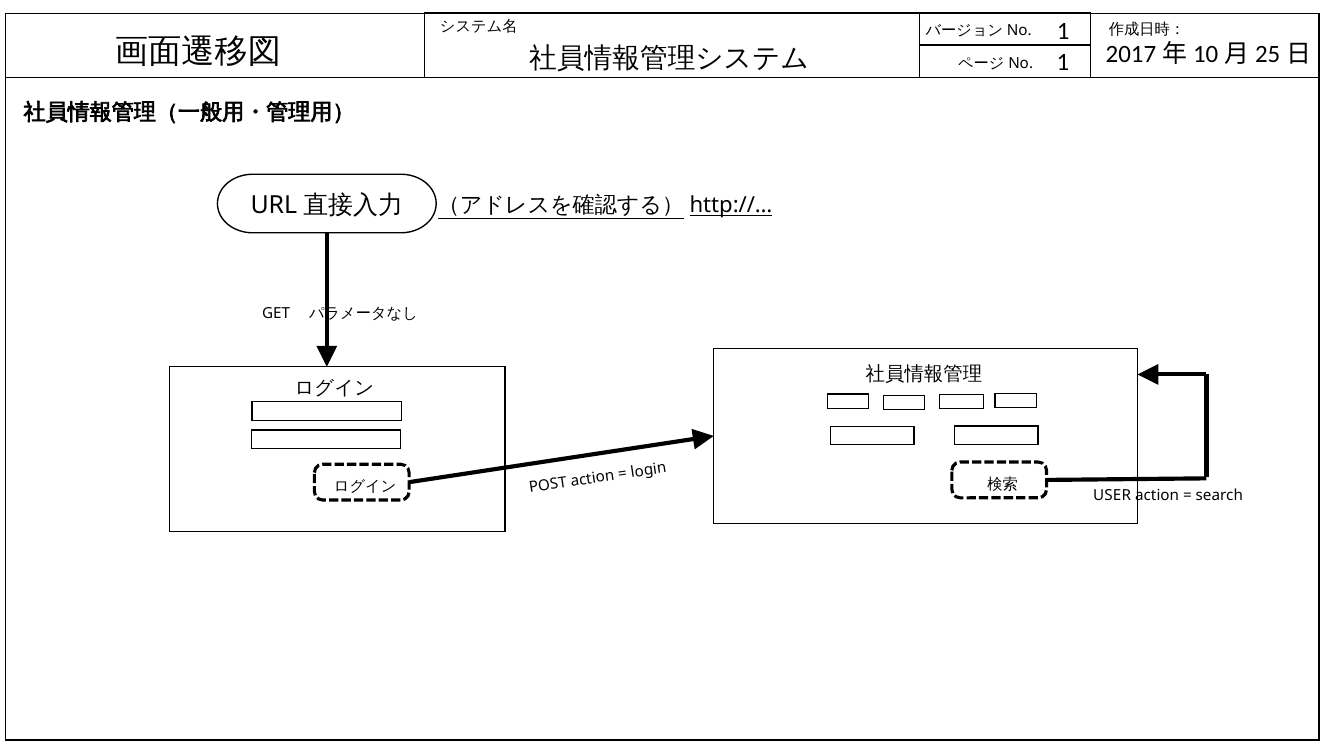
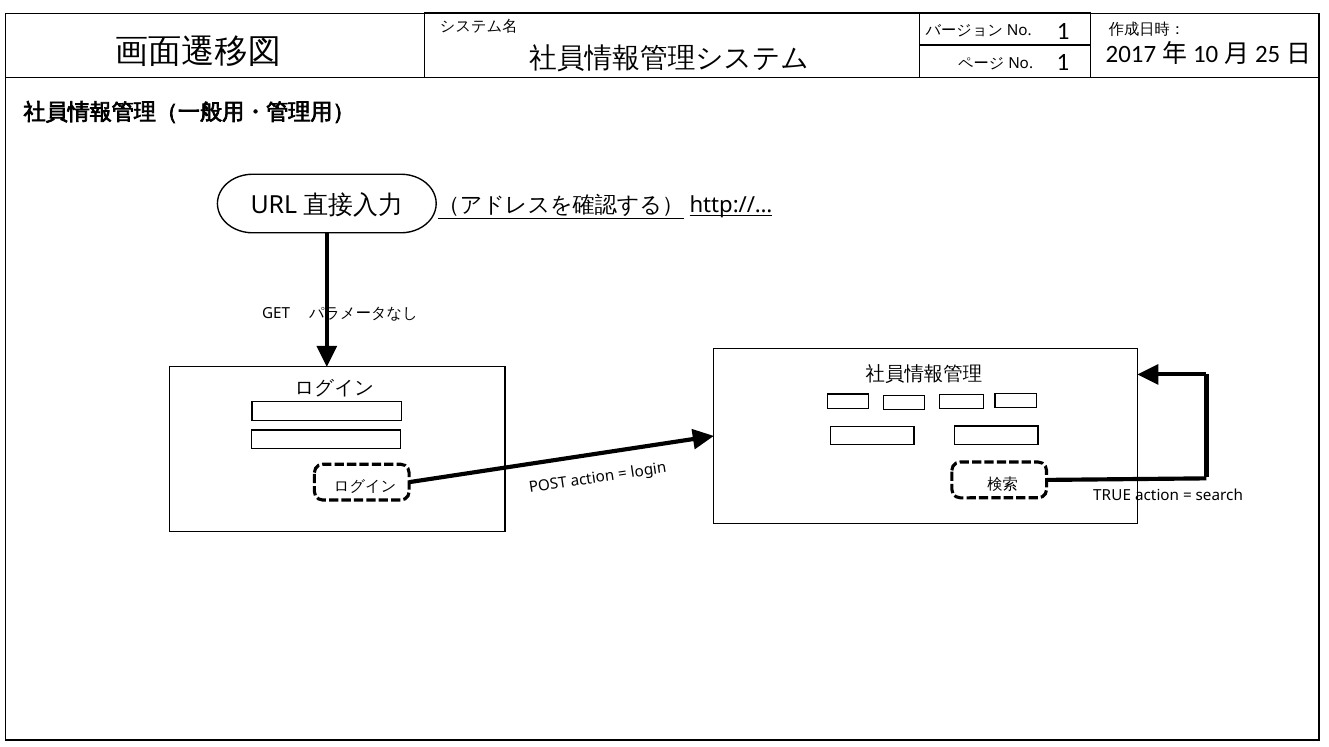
USER: USER -> TRUE
